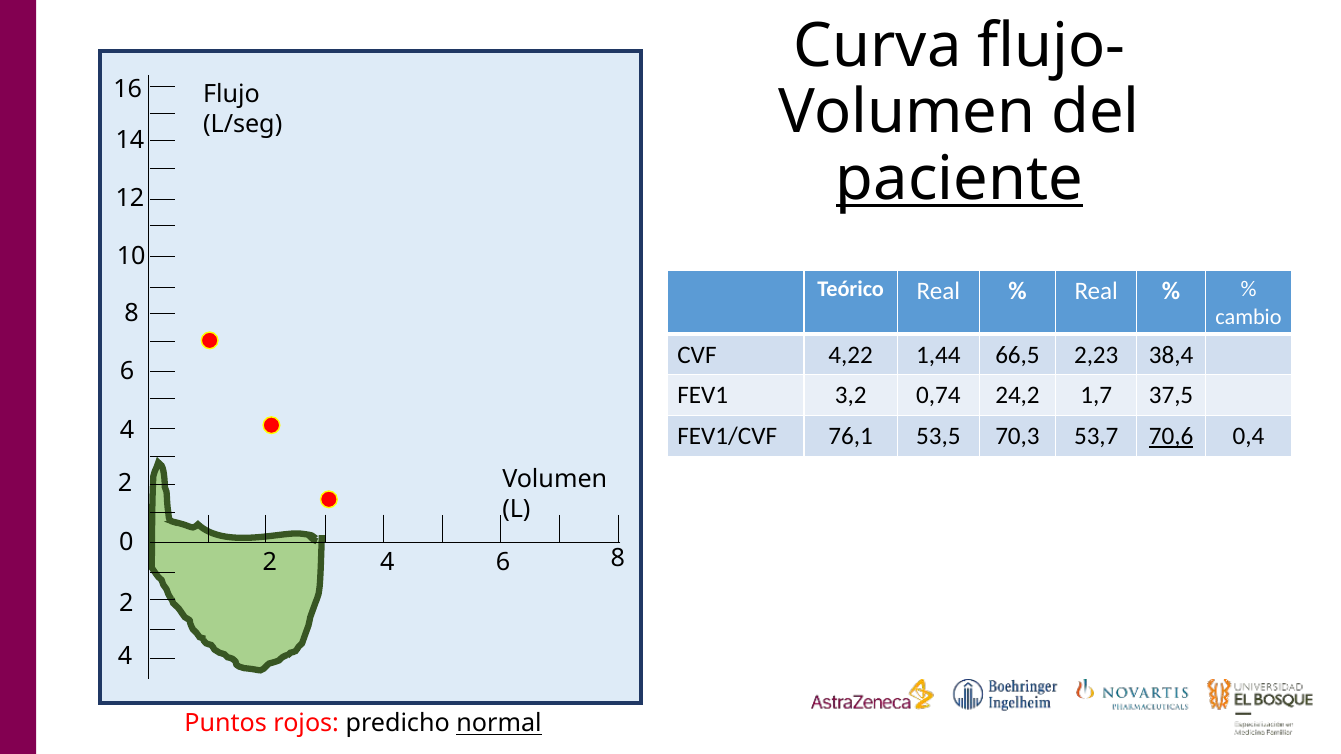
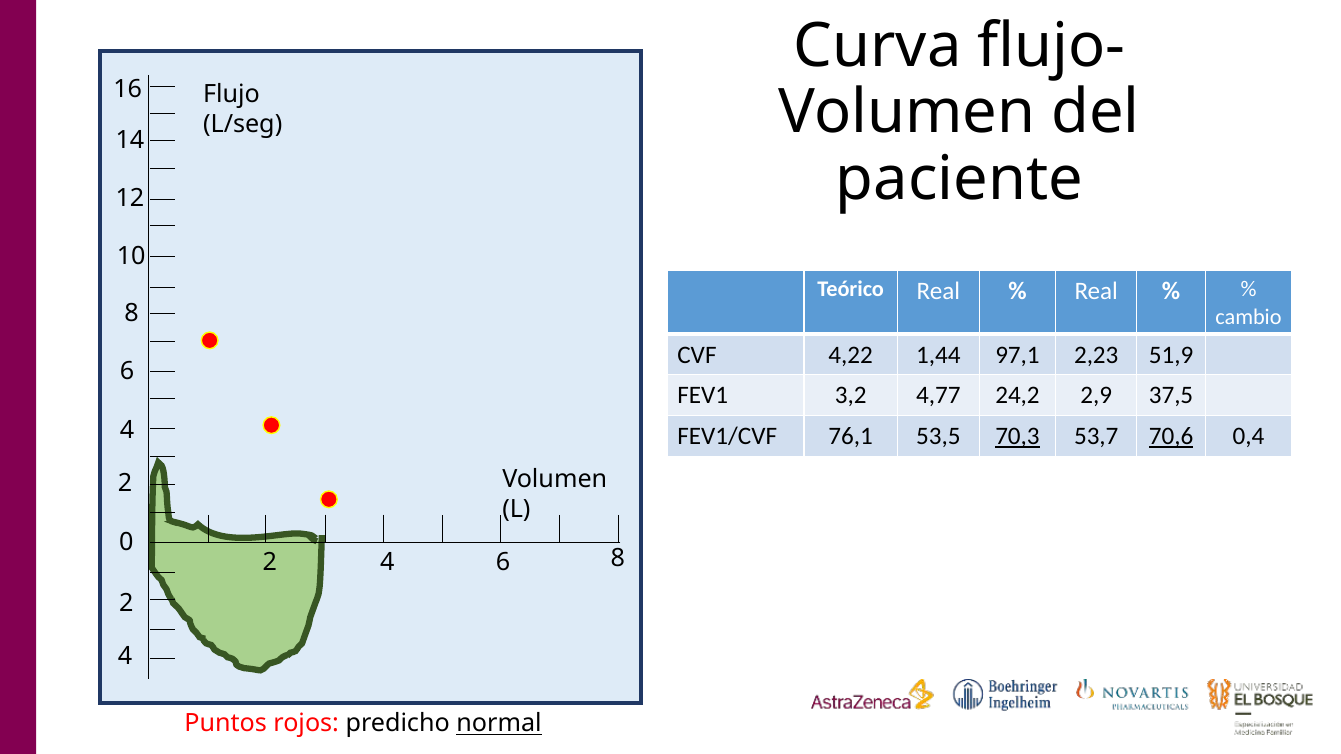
paciente underline: present -> none
66,5: 66,5 -> 97,1
38,4: 38,4 -> 51,9
0,74: 0,74 -> 4,77
1,7: 1,7 -> 2,9
70,3 underline: none -> present
